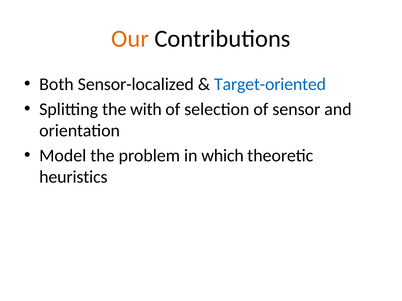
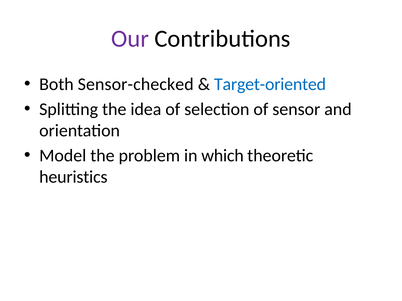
Our colour: orange -> purple
Sensor-localized: Sensor-localized -> Sensor-checked
with: with -> idea
